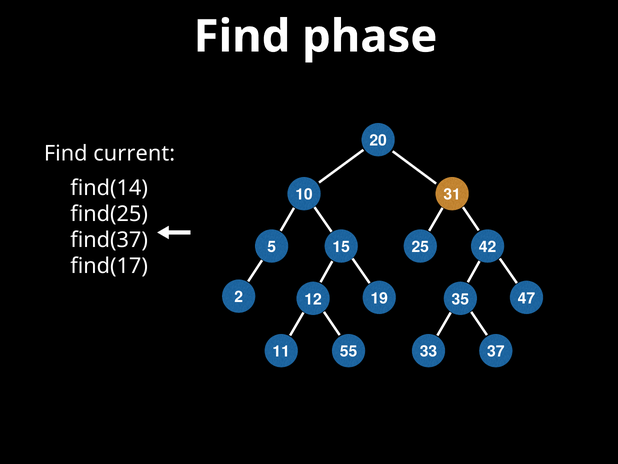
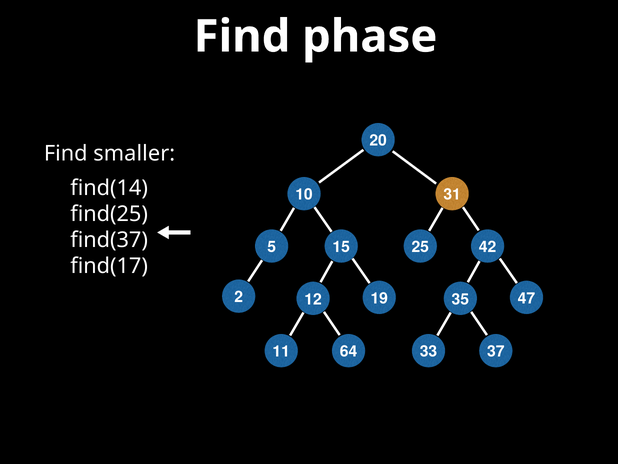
current: current -> smaller
55: 55 -> 64
